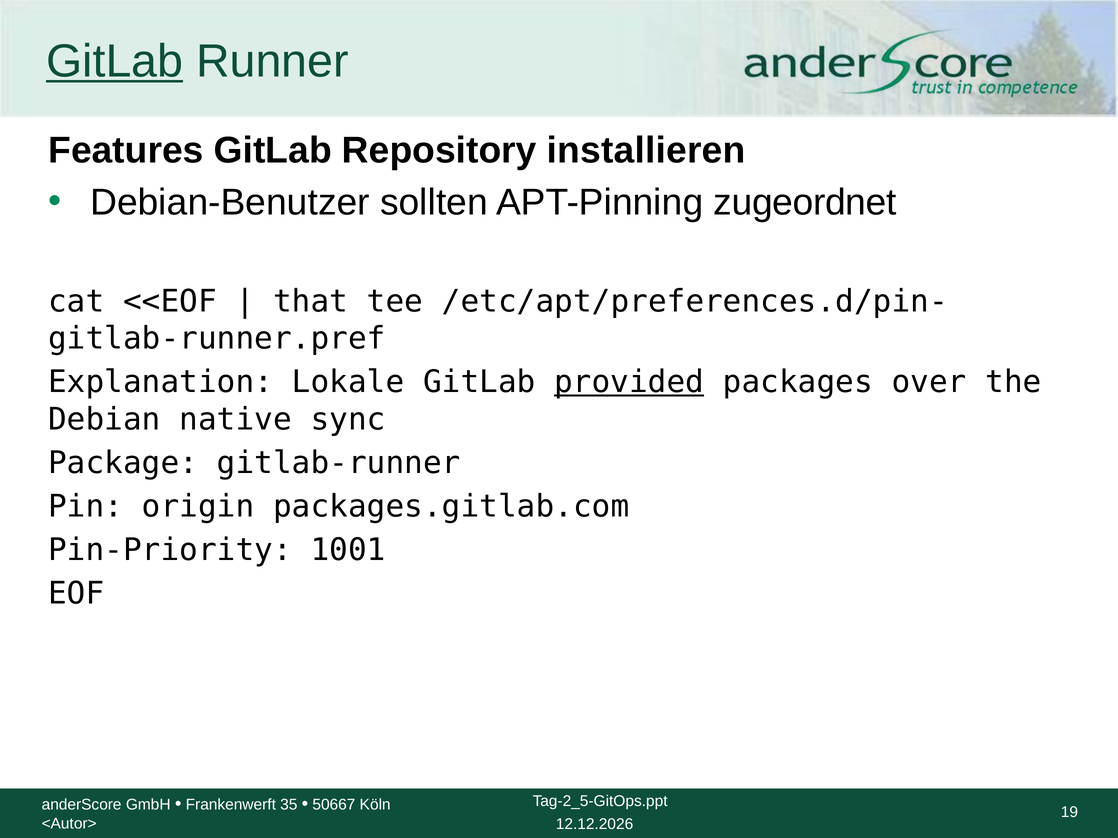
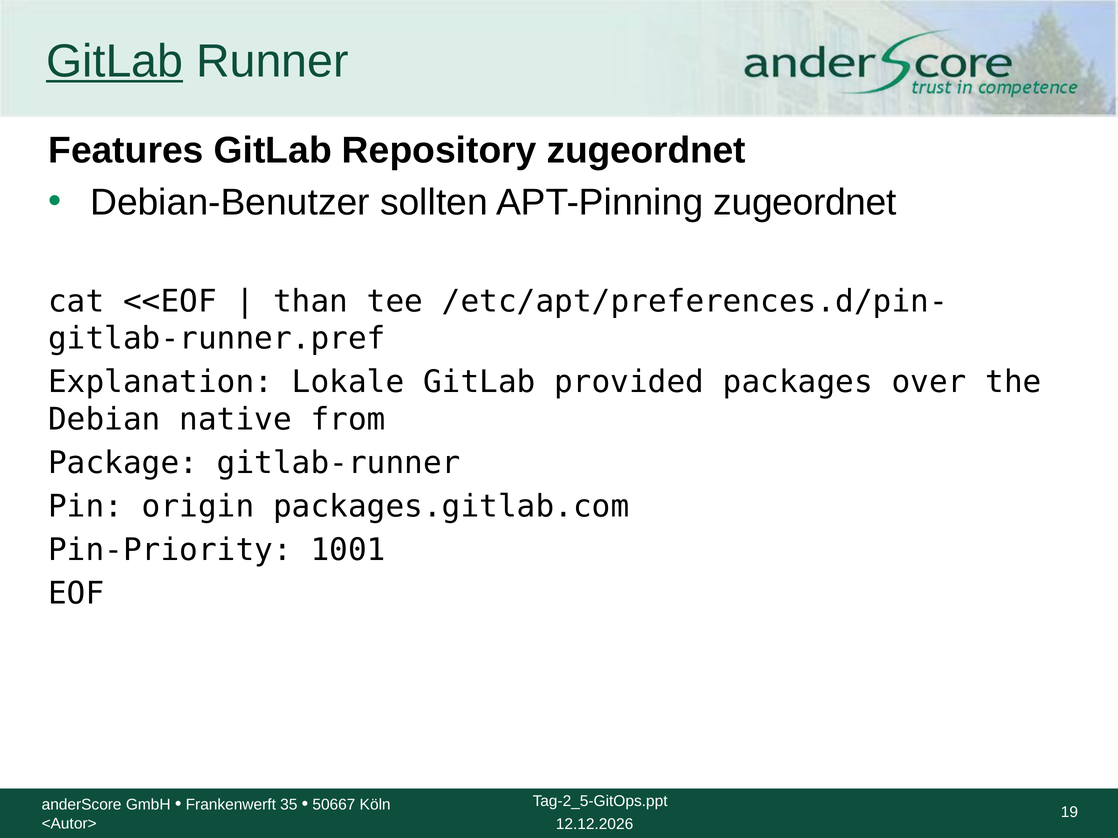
Repository installieren: installieren -> zugeordnet
that: that -> than
provided underline: present -> none
sync: sync -> from
